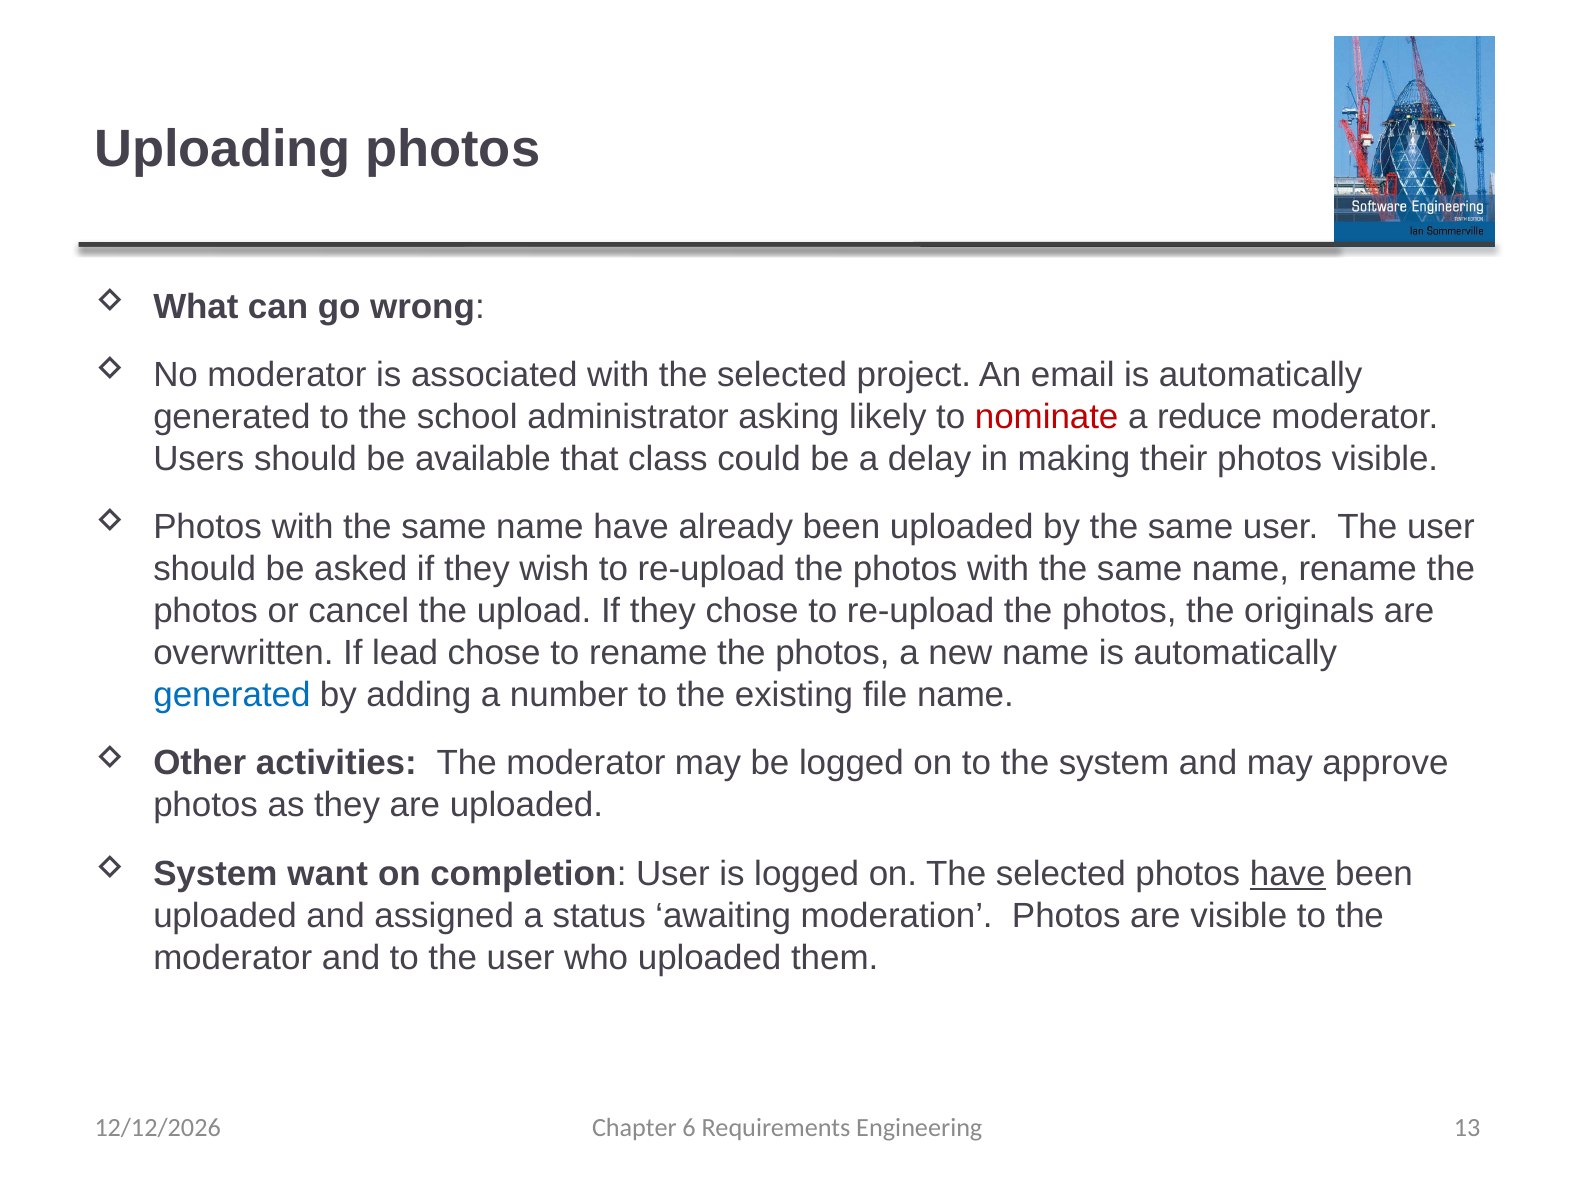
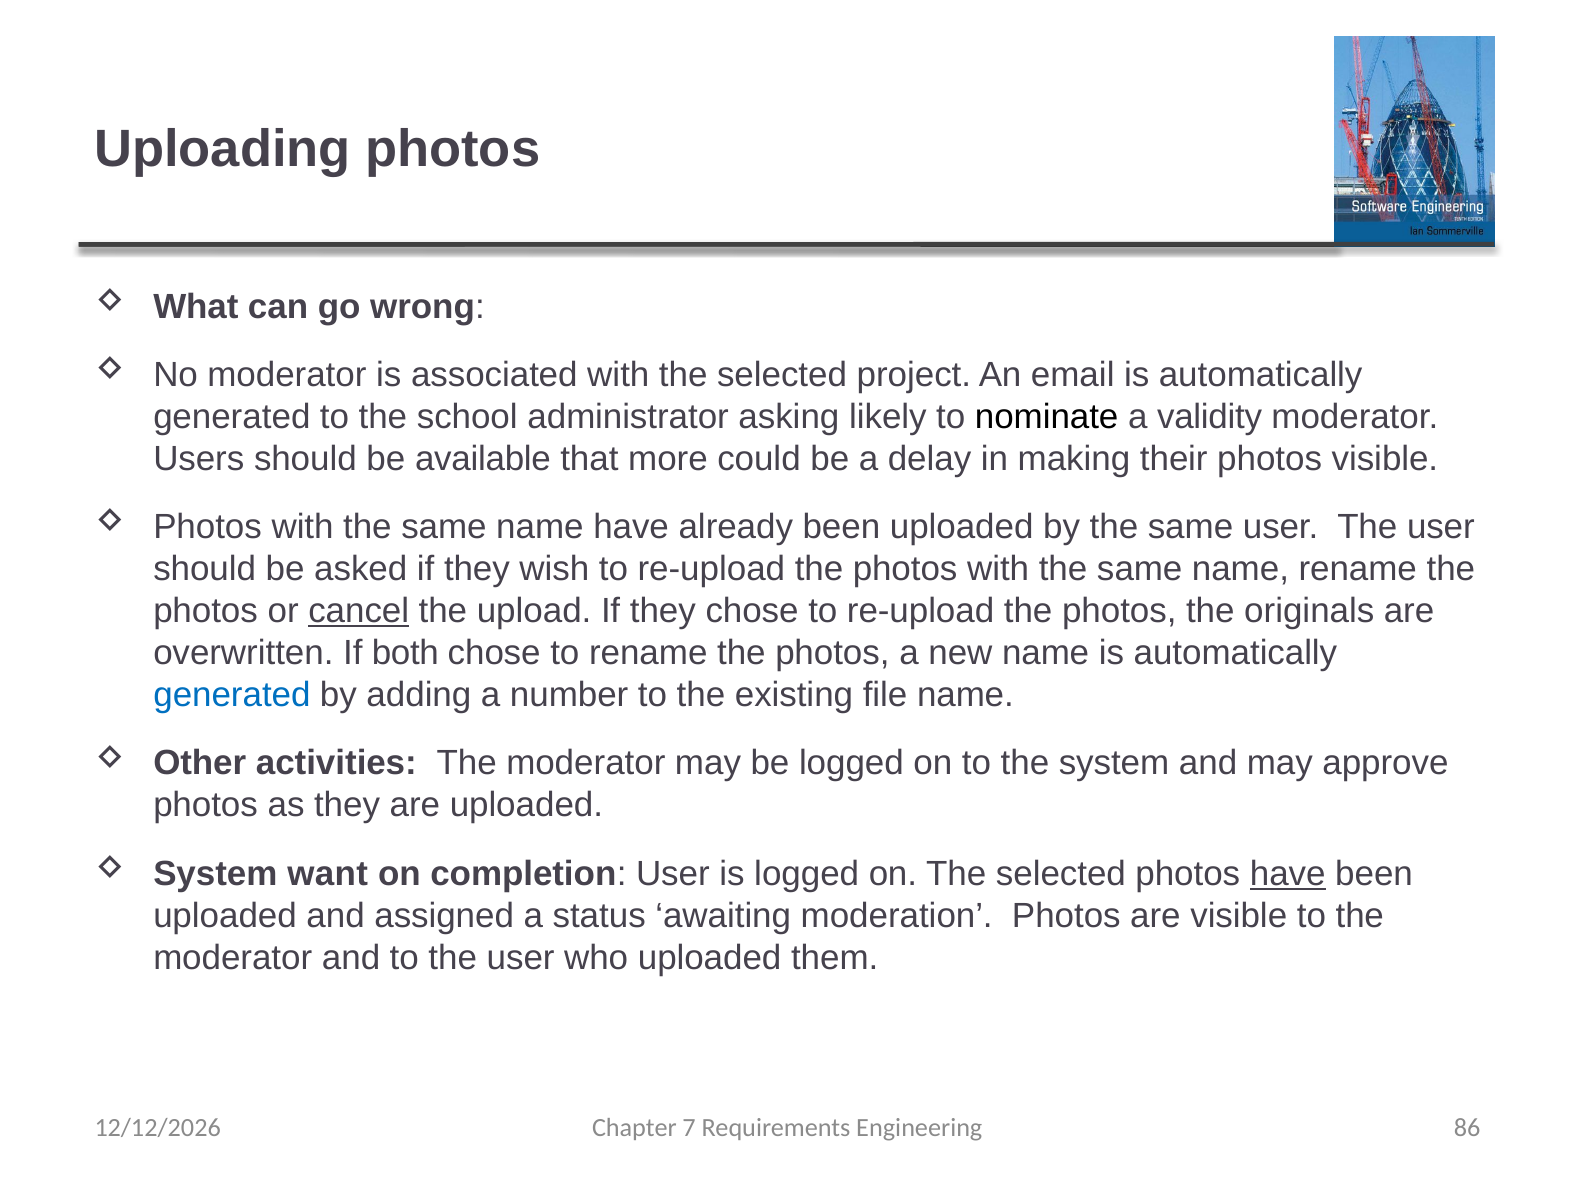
nominate colour: red -> black
reduce: reduce -> validity
class: class -> more
cancel underline: none -> present
lead: lead -> both
6: 6 -> 7
13: 13 -> 86
